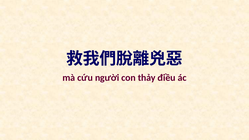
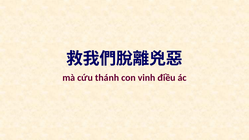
người: người -> thánh
thảy: thảy -> vinh
